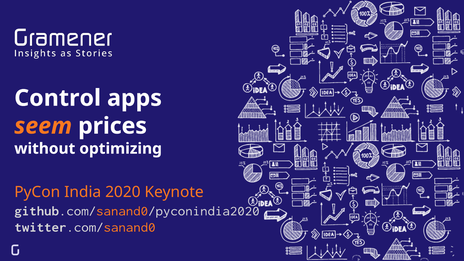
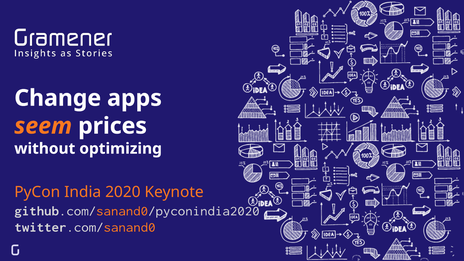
Control: Control -> Change
